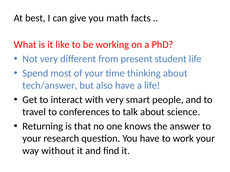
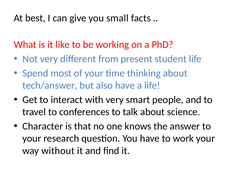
math: math -> small
Returning: Returning -> Character
